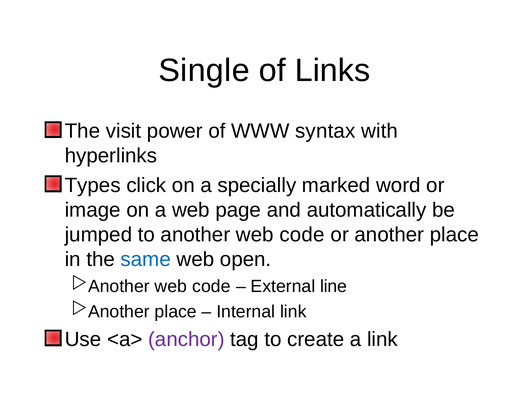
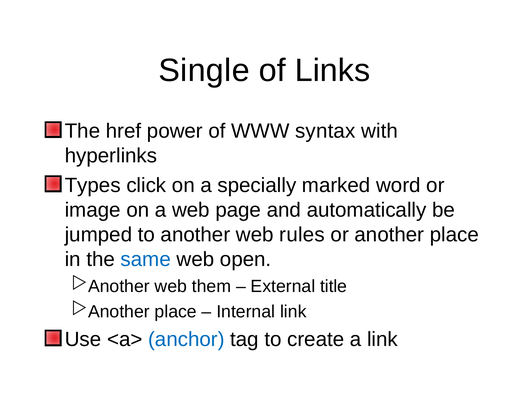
visit: visit -> href
another web code: code -> rules
code at (211, 286): code -> them
line: line -> title
anchor colour: purple -> blue
